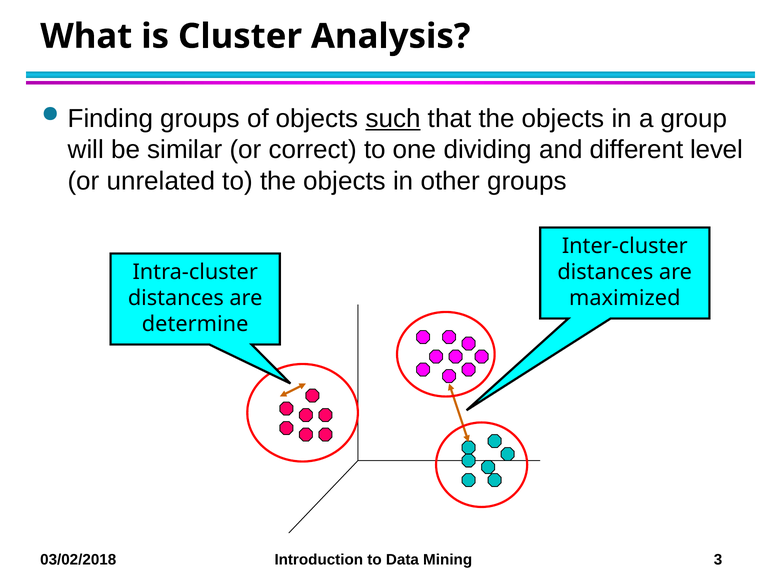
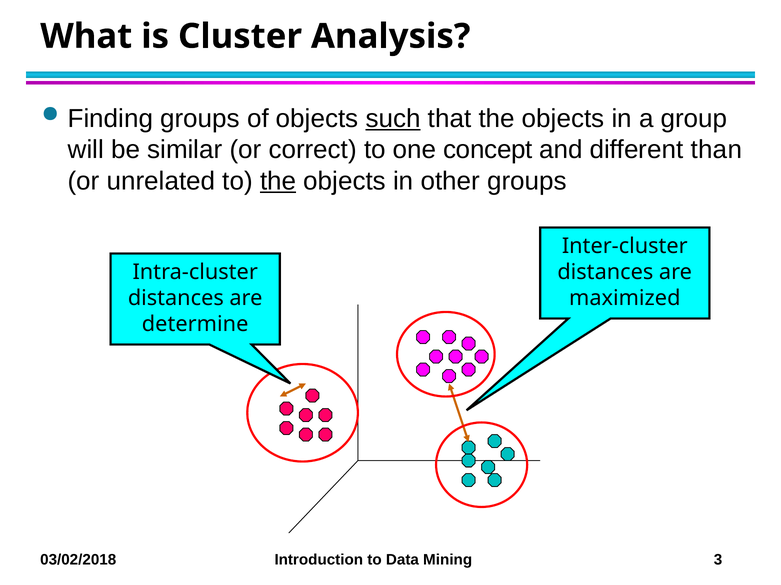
dividing: dividing -> concept
level: level -> than
the at (278, 181) underline: none -> present
